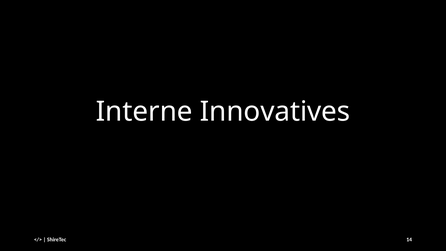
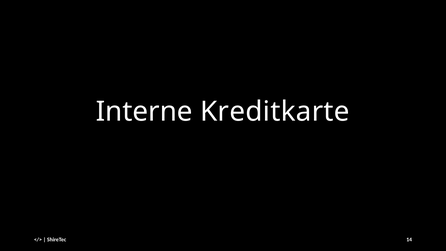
Innovatives: Innovatives -> Kreditkarte
